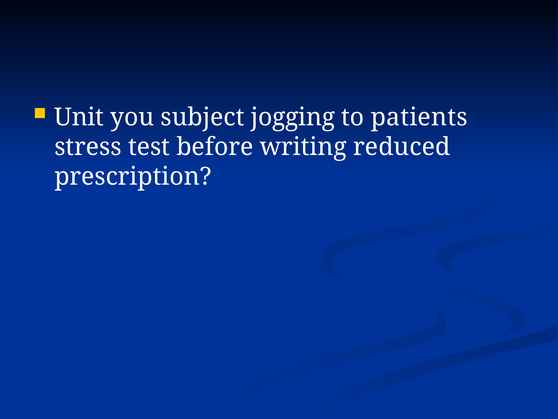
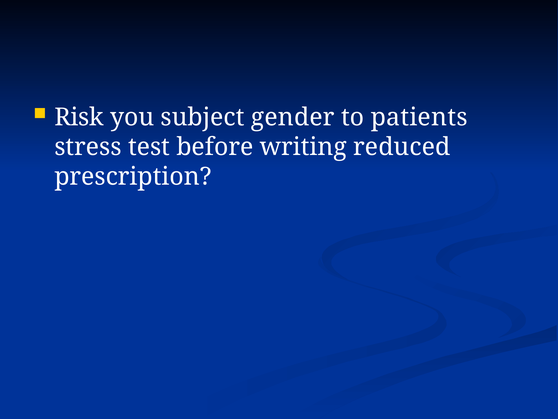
Unit: Unit -> Risk
jogging: jogging -> gender
